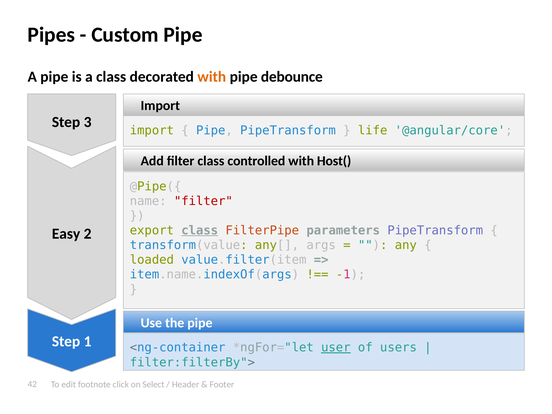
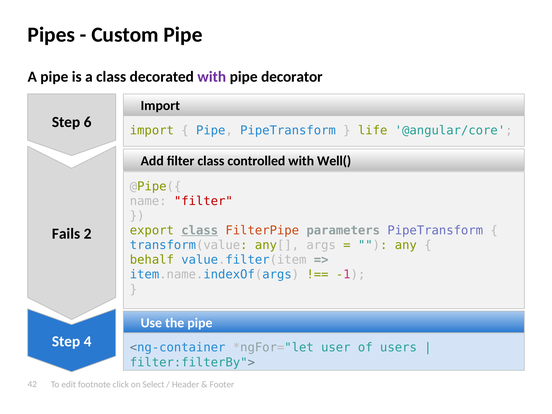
with at (212, 77) colour: orange -> purple
debounce: debounce -> decorator
3: 3 -> 6
Host(: Host( -> Well(
Easy: Easy -> Fails
loaded: loaded -> behalf
1: 1 -> 4
user underline: present -> none
